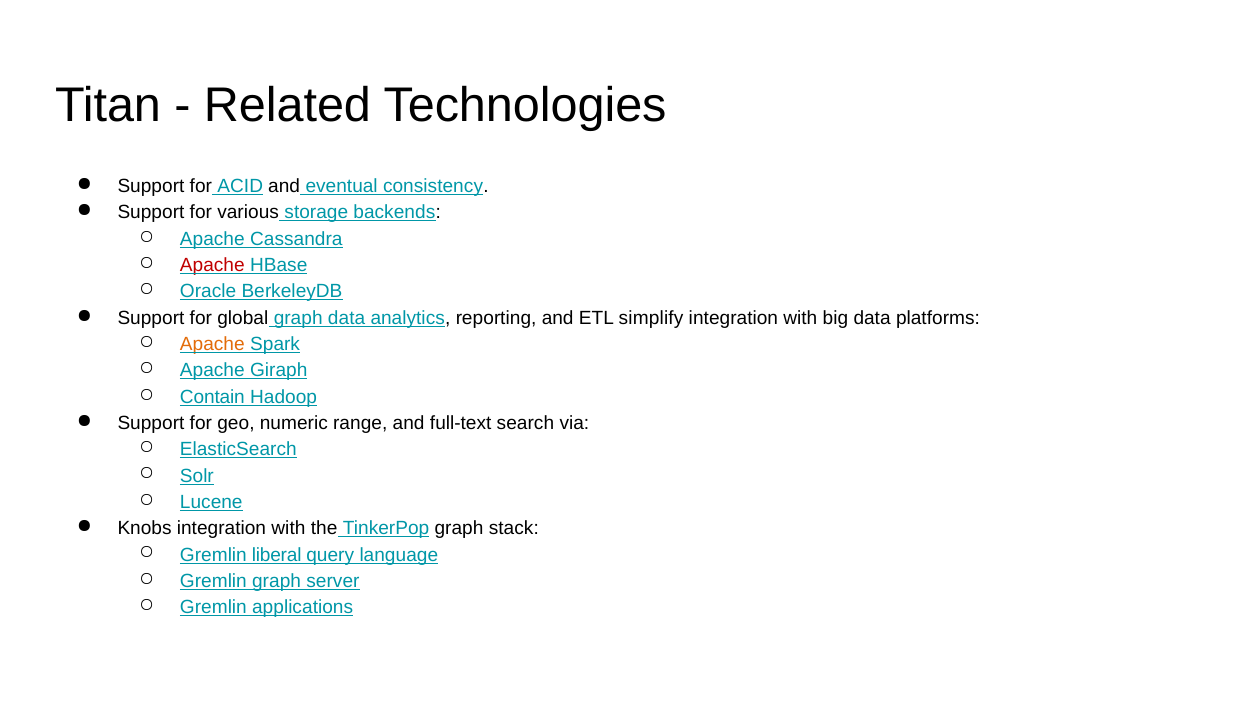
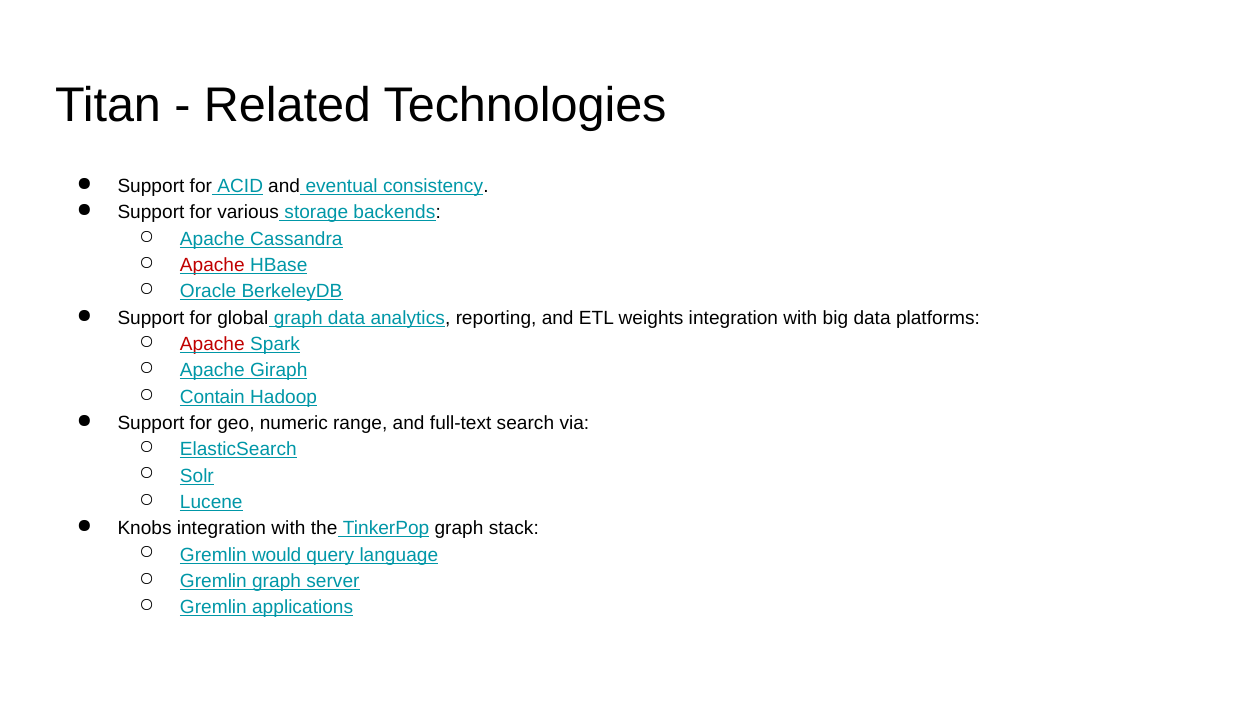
simplify: simplify -> weights
Apache at (212, 344) colour: orange -> red
liberal: liberal -> would
